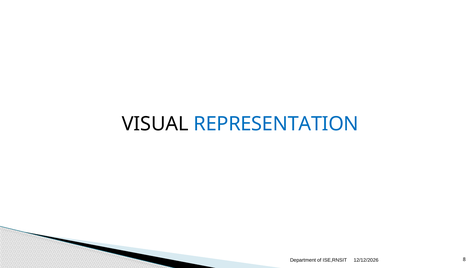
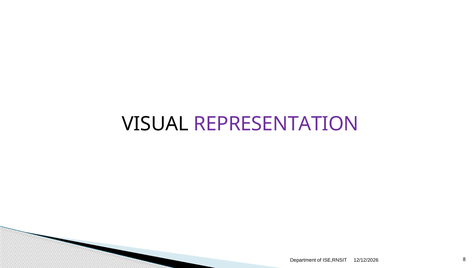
REPRESENTATION colour: blue -> purple
